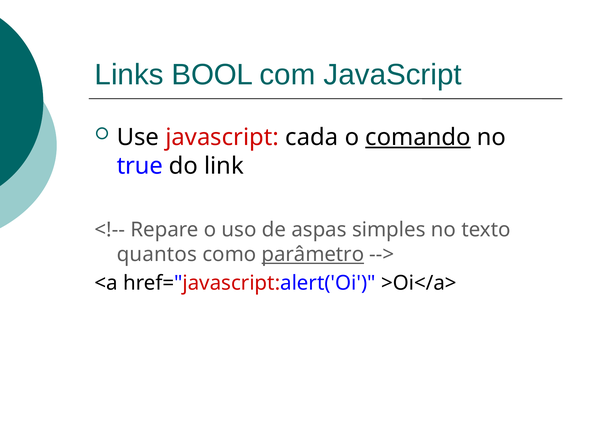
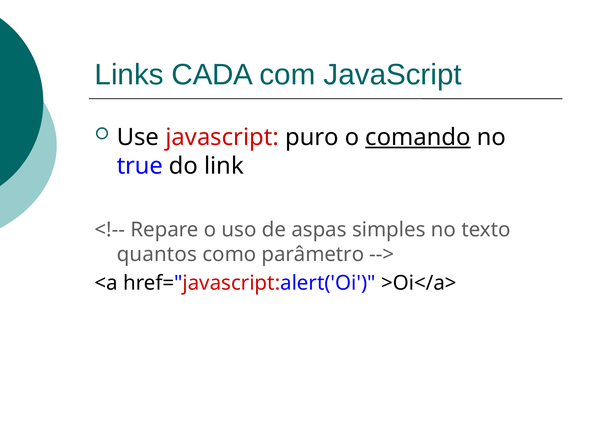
BOOL: BOOL -> CADA
cada: cada -> puro
parâmetro underline: present -> none
